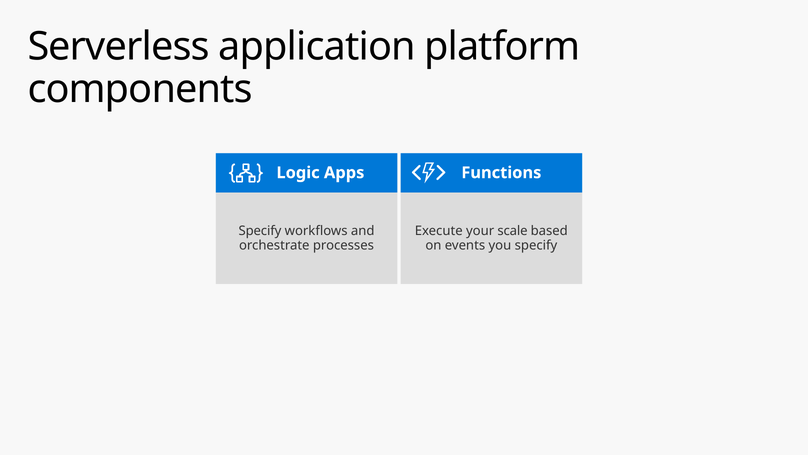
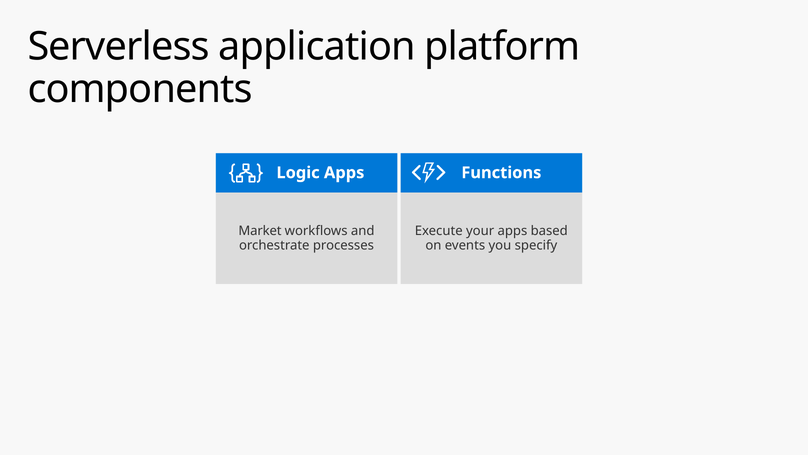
Specify at (260, 231): Specify -> Market
your scale: scale -> apps
